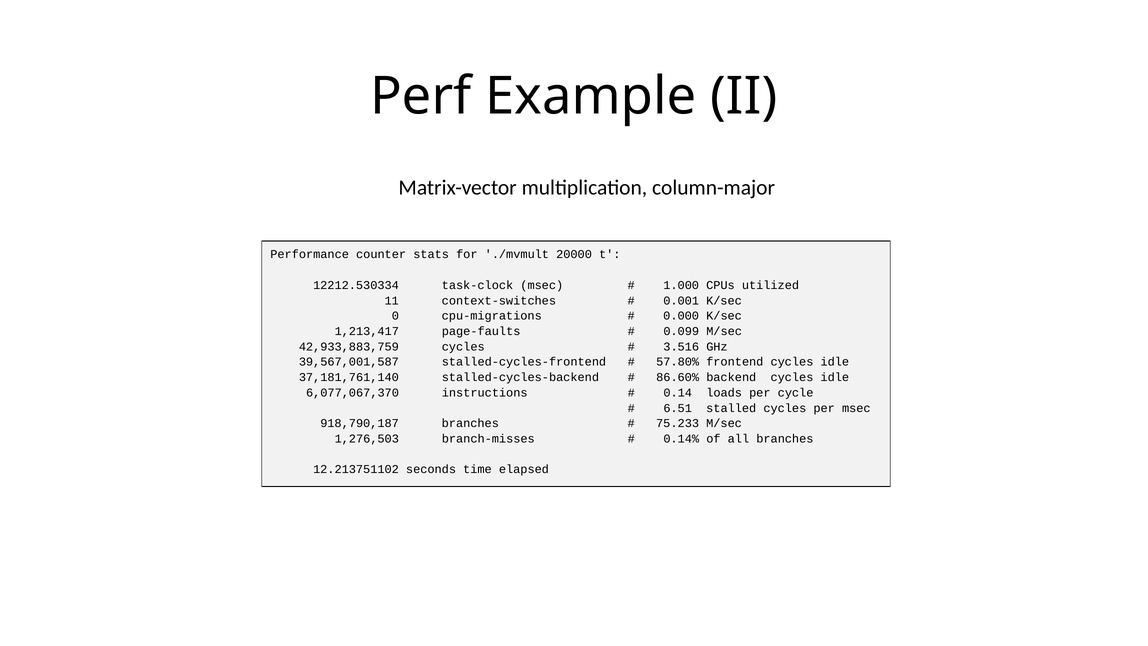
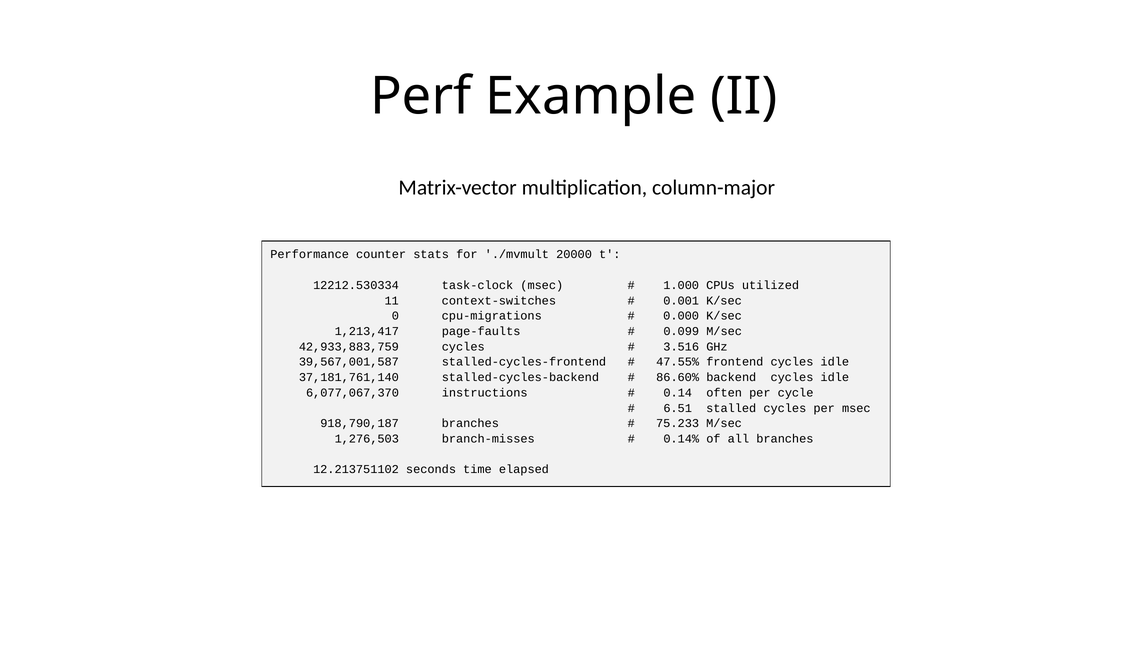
57.80%: 57.80% -> 47.55%
loads: loads -> often
